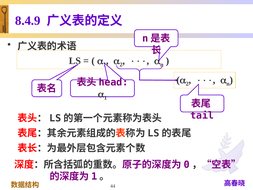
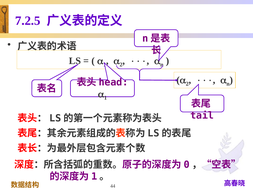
8.4.9: 8.4.9 -> 7.2.5
